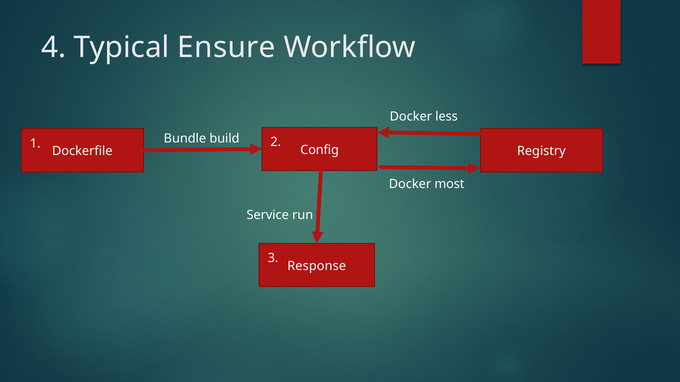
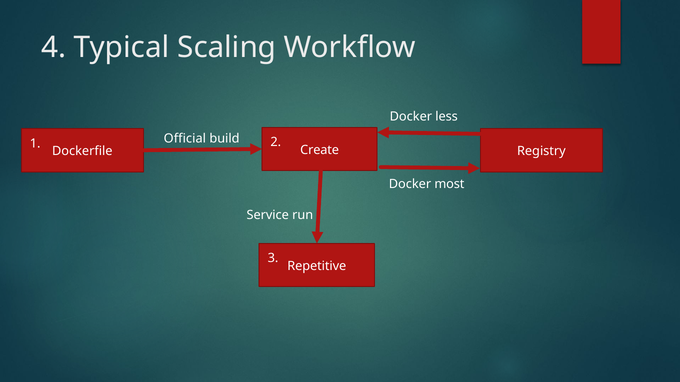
Ensure: Ensure -> Scaling
Bundle: Bundle -> Official
Config: Config -> Create
Response: Response -> Repetitive
